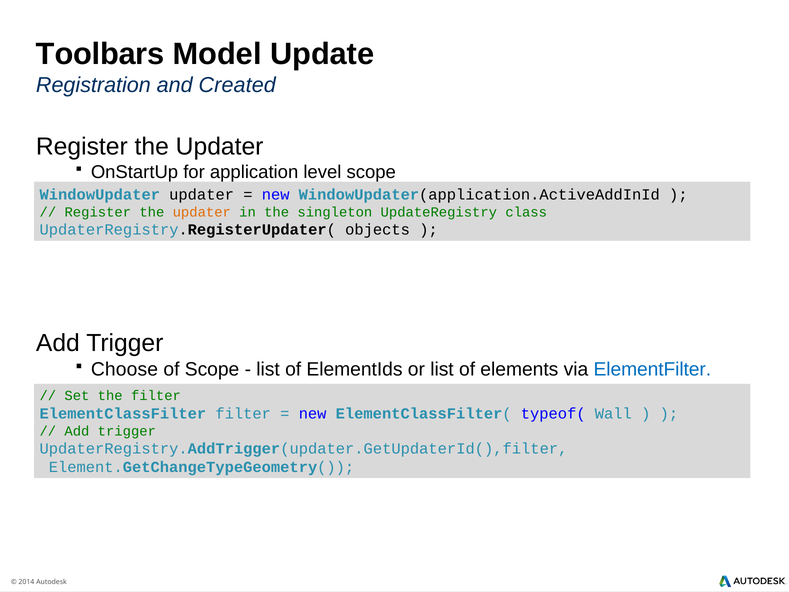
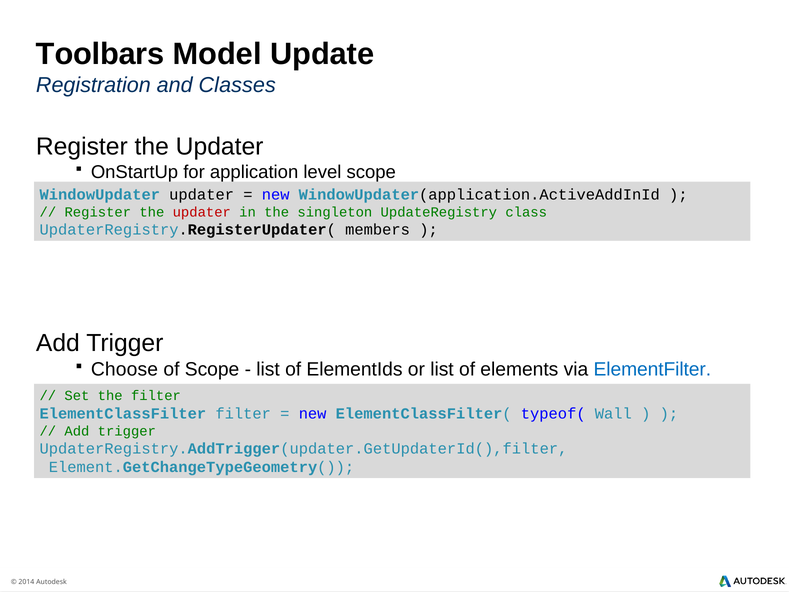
Created: Created -> Classes
updater at (202, 212) colour: orange -> red
objects: objects -> members
